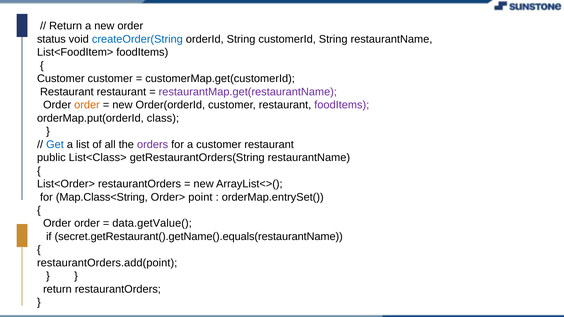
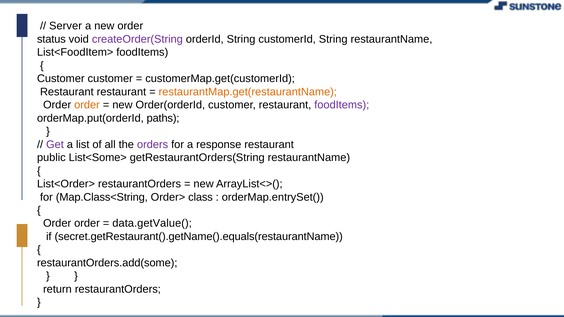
Return at (66, 26): Return -> Server
createOrder(String colour: blue -> purple
restaurantMap.get(restaurantName colour: purple -> orange
class: class -> paths
Get colour: blue -> purple
a customer: customer -> response
List<Class>: List<Class> -> List<Some>
point: point -> class
restaurantOrders.add(point: restaurantOrders.add(point -> restaurantOrders.add(some
